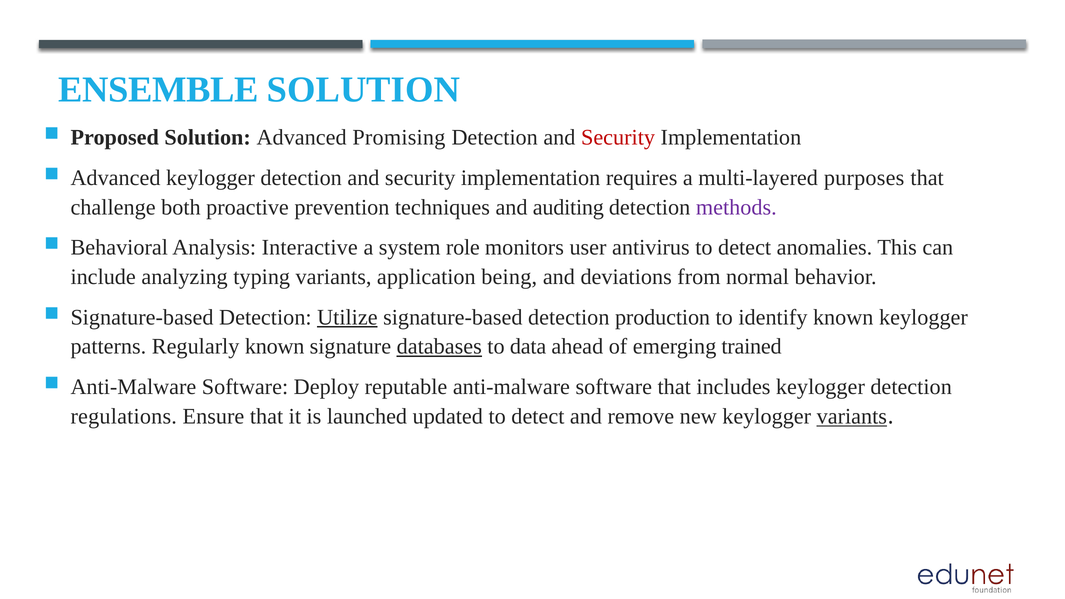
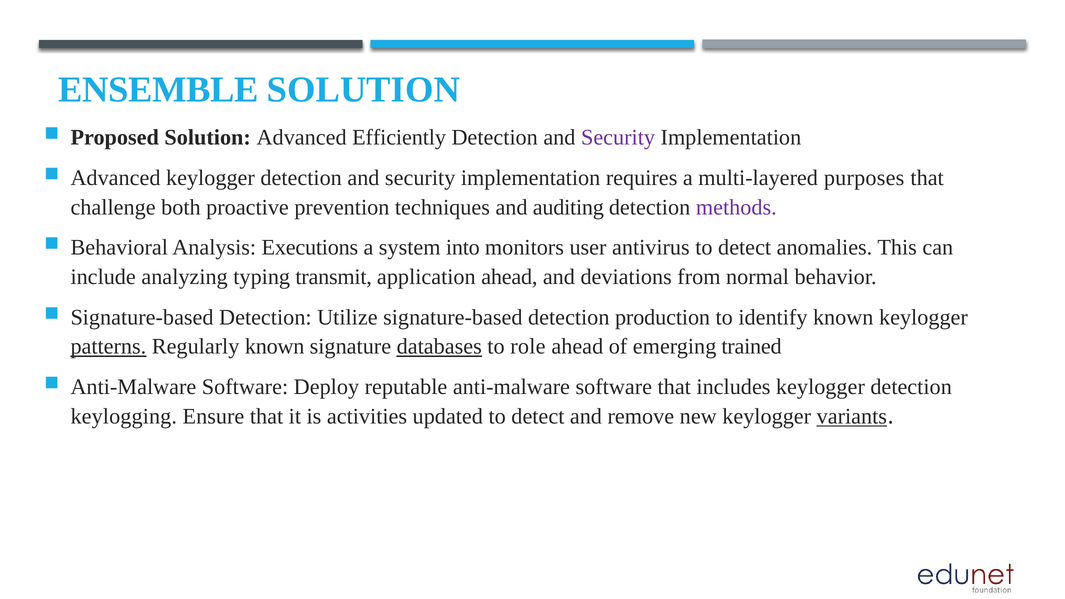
Promising: Promising -> Efficiently
Security at (618, 138) colour: red -> purple
Interactive: Interactive -> Executions
role: role -> into
typing variants: variants -> transmit
application being: being -> ahead
Utilize underline: present -> none
patterns underline: none -> present
data: data -> role
regulations: regulations -> keylogging
launched: launched -> activities
